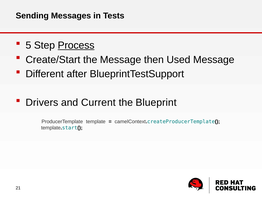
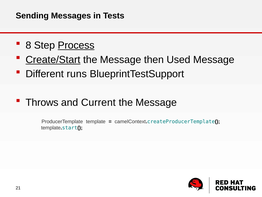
5: 5 -> 8
Create/Start underline: none -> present
after: after -> runs
Drivers: Drivers -> Throws
Blueprint at (156, 102): Blueprint -> Message
